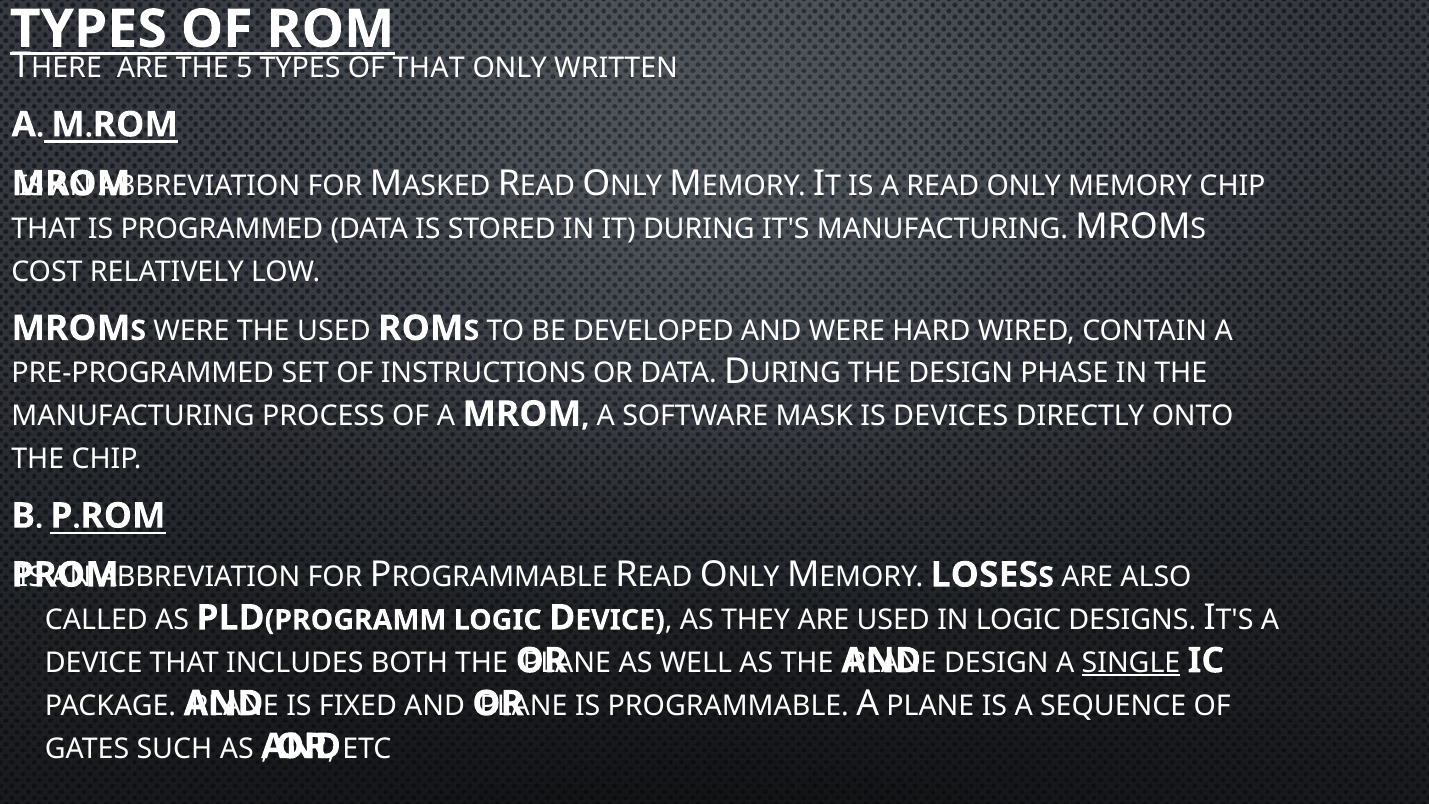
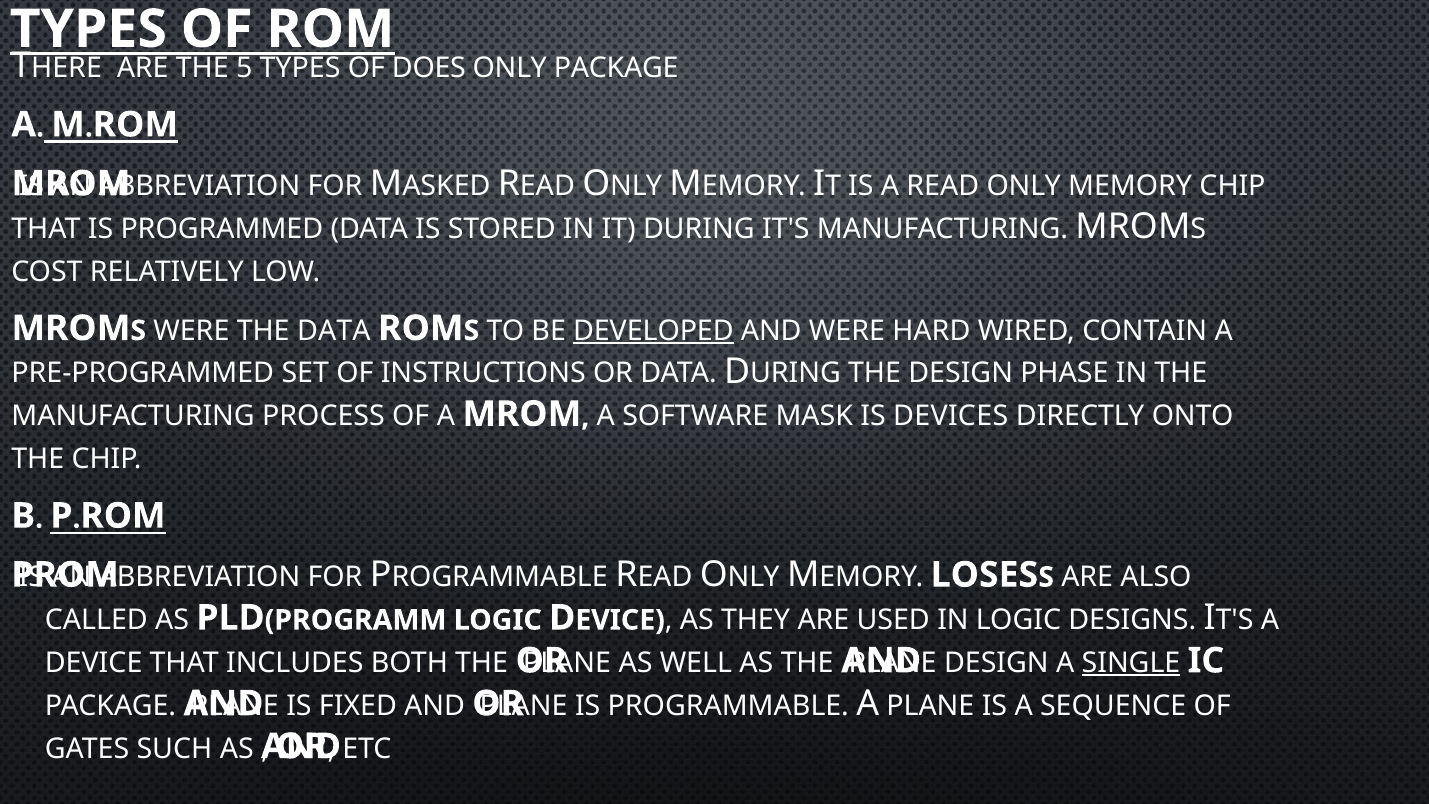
THAT at (429, 68): THAT -> DOES
ONLY WRITTEN: WRITTEN -> PACKAGE
THE USED: USED -> DATA
DEVELOPED underline: none -> present
